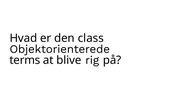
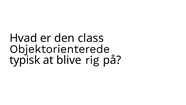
terms: terms -> typisk
